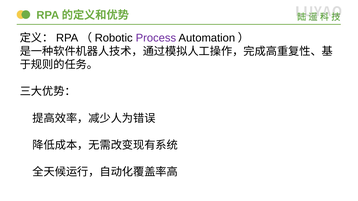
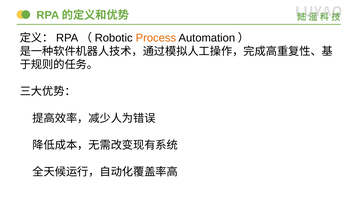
Process colour: purple -> orange
